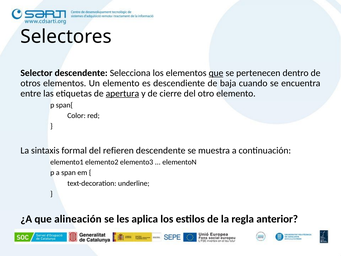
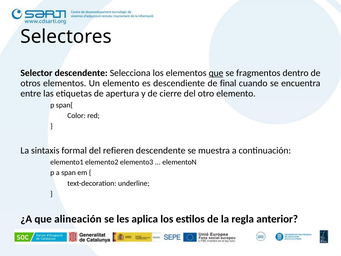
pertenecen: pertenecen -> fragmentos
baja: baja -> final
apertura underline: present -> none
